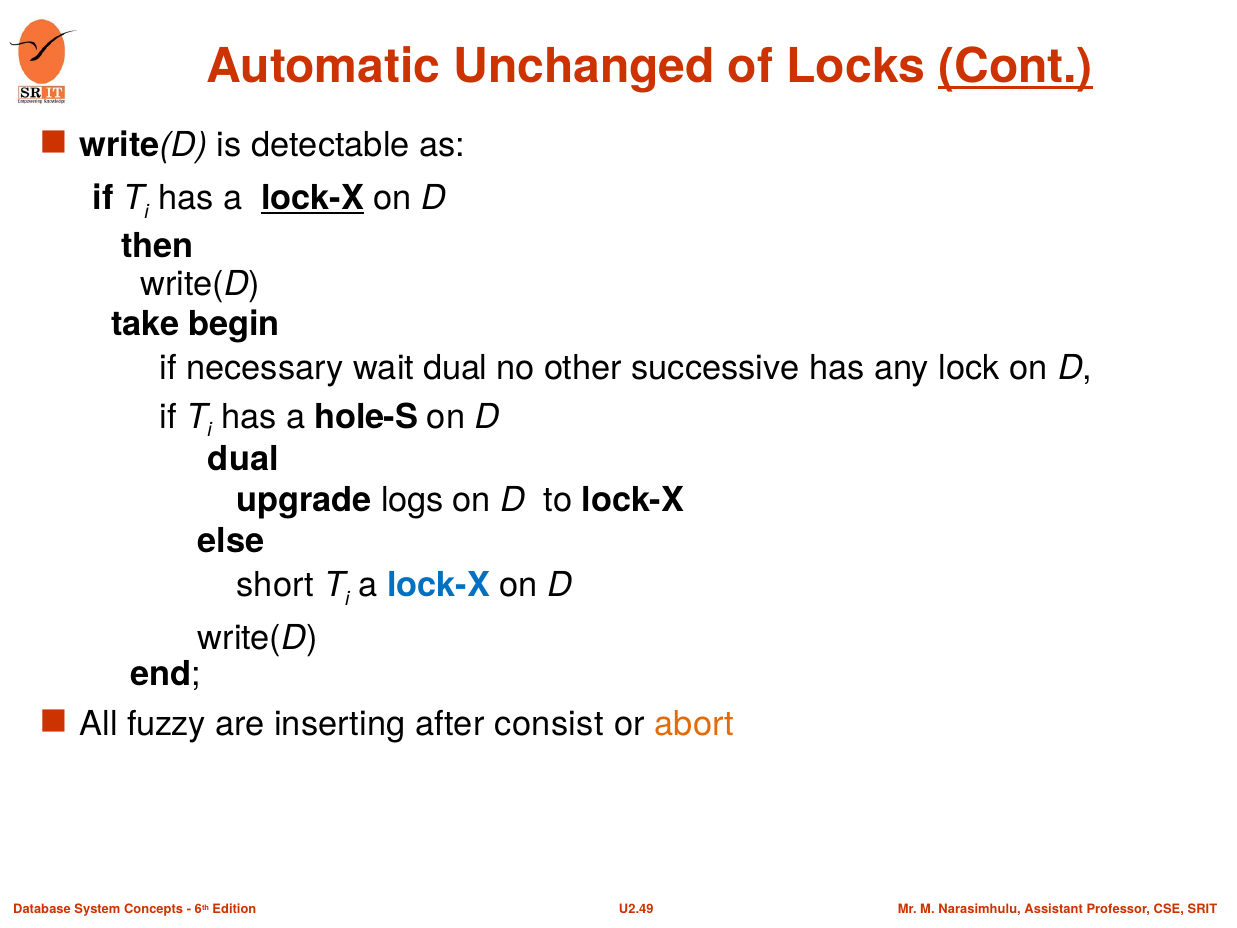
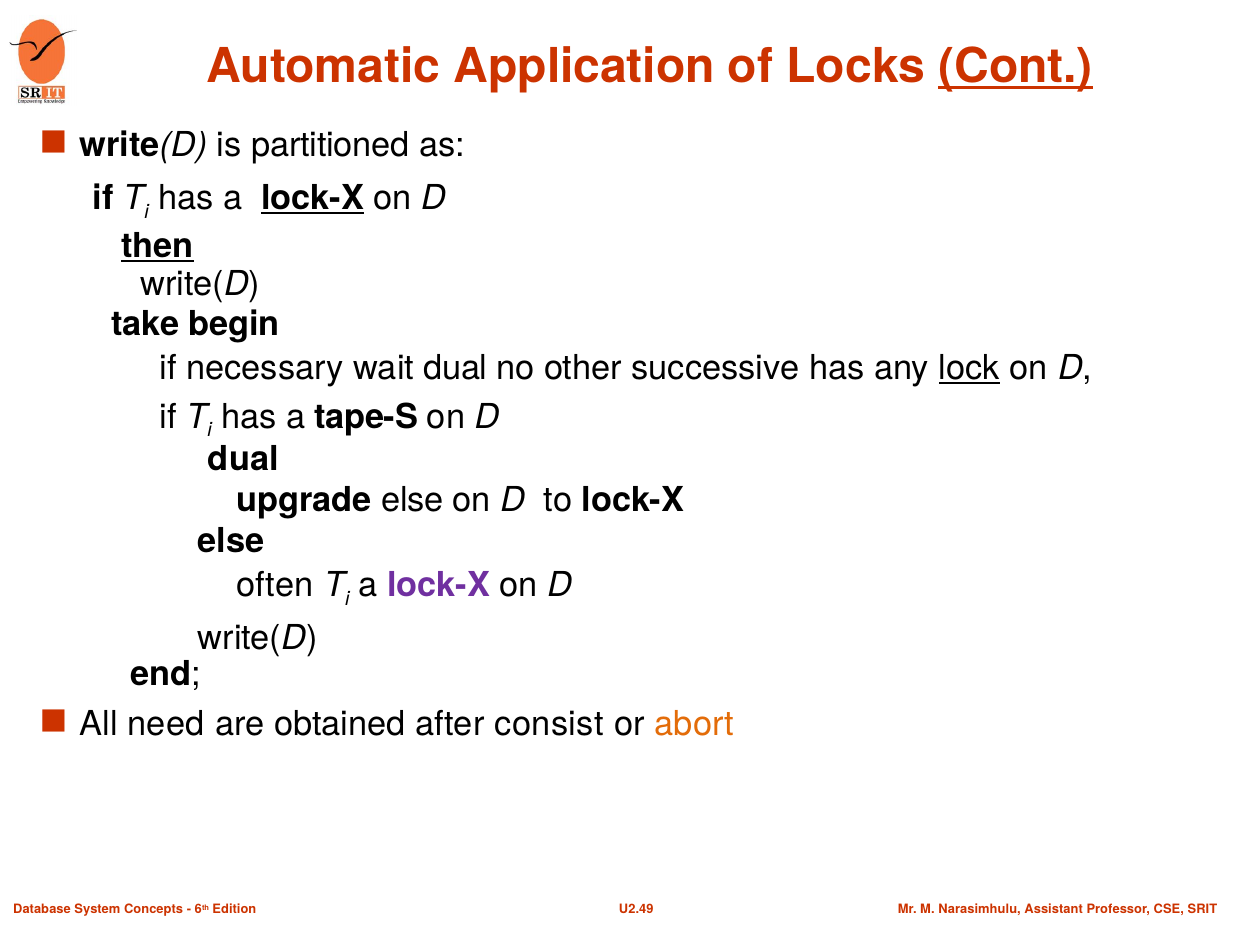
Unchanged: Unchanged -> Application
detectable: detectable -> partitioned
then underline: none -> present
lock underline: none -> present
hole-S: hole-S -> tape-S
upgrade logs: logs -> else
short: short -> often
lock-X at (439, 585) colour: blue -> purple
fuzzy: fuzzy -> need
inserting: inserting -> obtained
